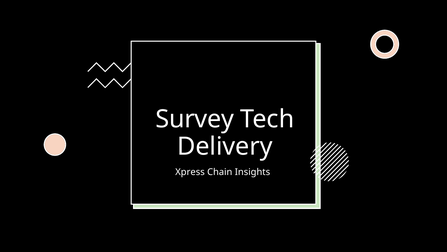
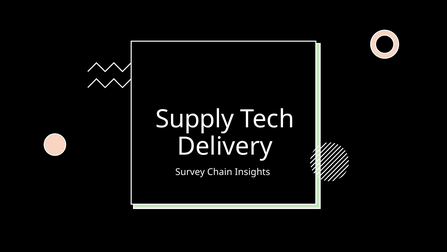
Survey: Survey -> Supply
Xpress: Xpress -> Survey
